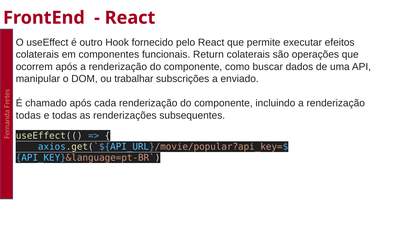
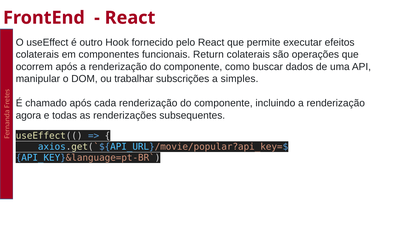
enviado: enviado -> simples
todas at (28, 115): todas -> agora
